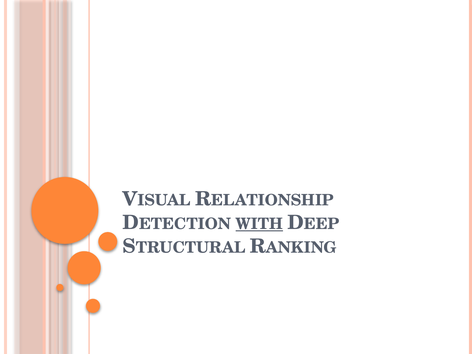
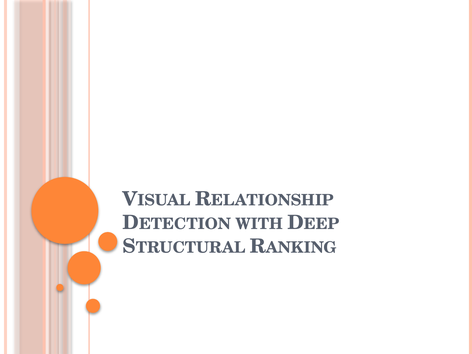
WITH underline: present -> none
